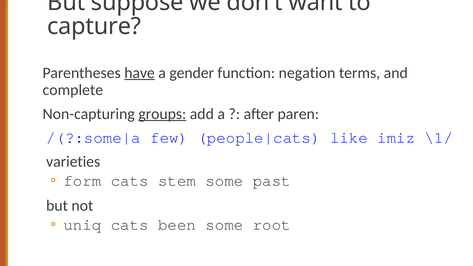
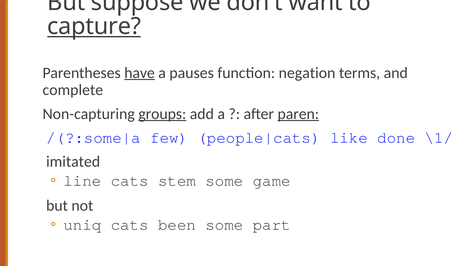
capture underline: none -> present
gender: gender -> pauses
paren underline: none -> present
imiz: imiz -> done
varieties: varieties -> imitated
form: form -> line
past: past -> game
root: root -> part
